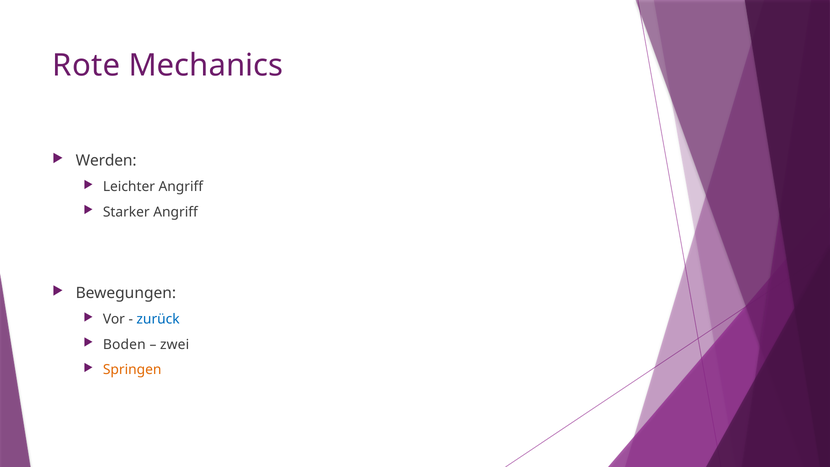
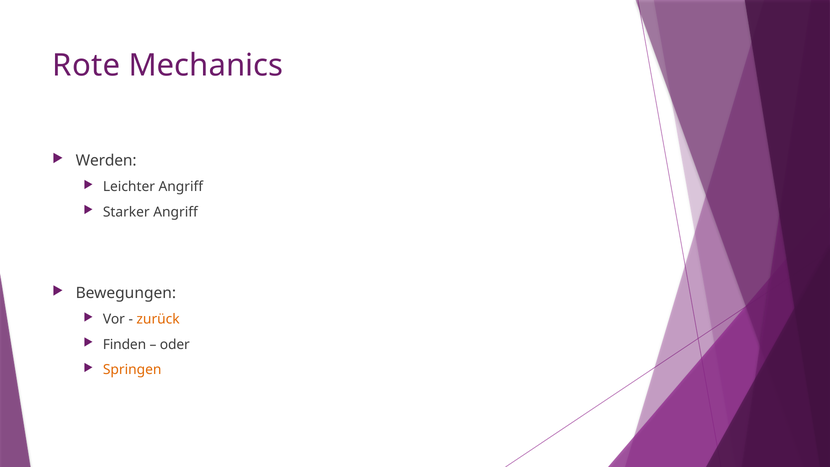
zurück colour: blue -> orange
Boden: Boden -> Finden
zwei: zwei -> oder
